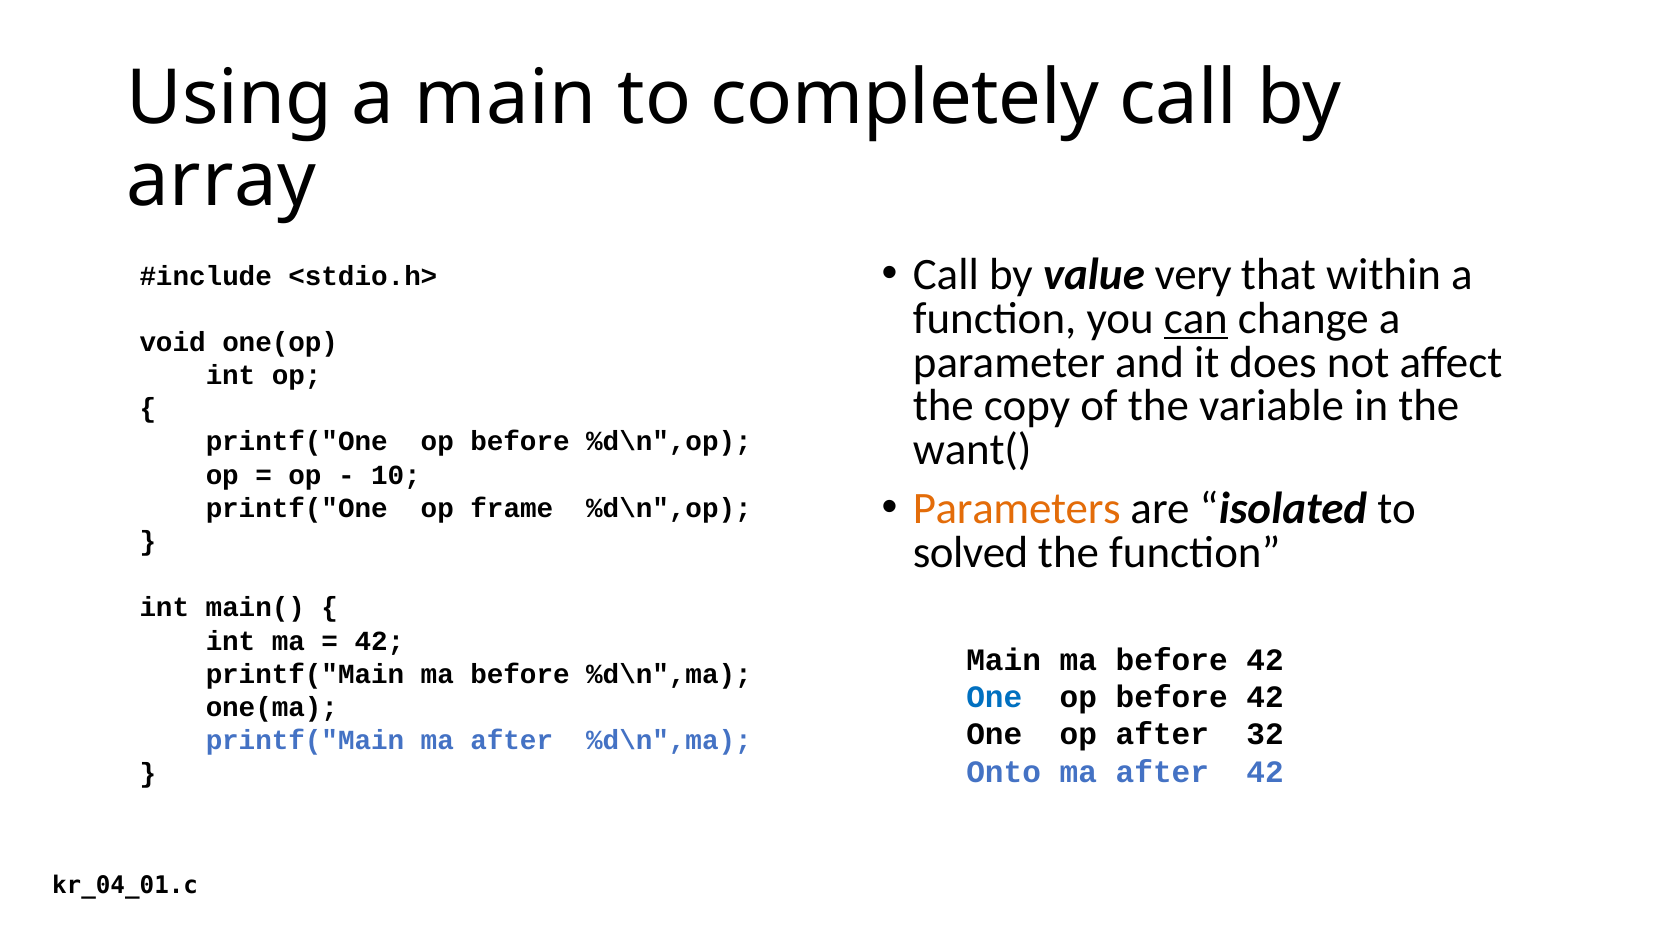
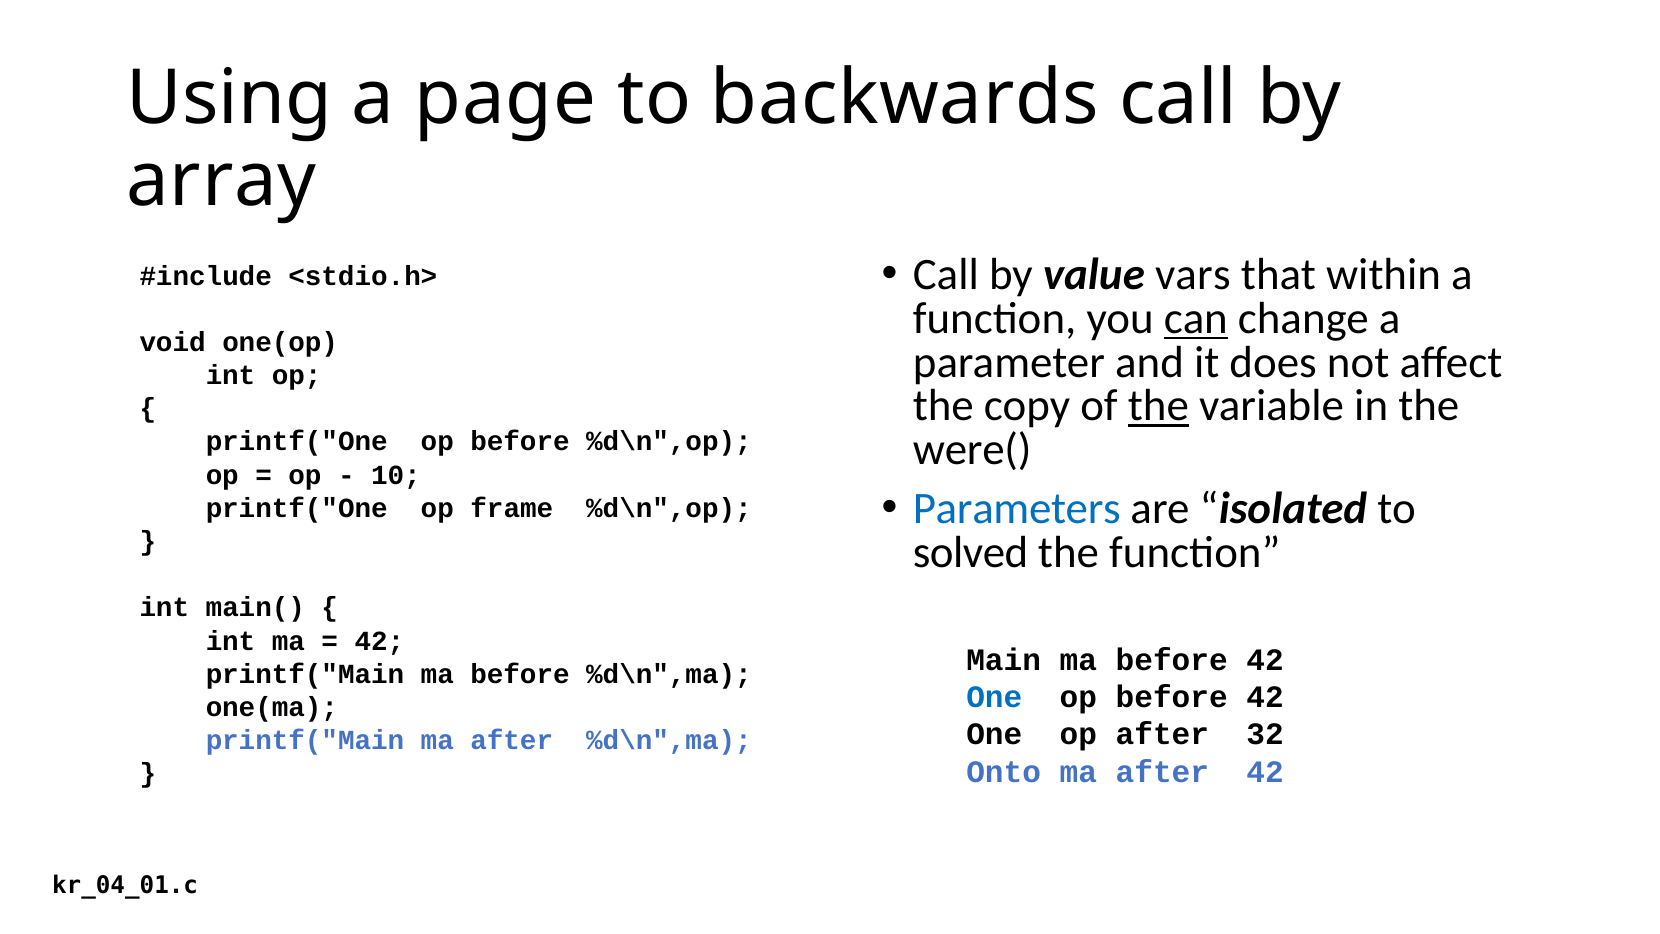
a main: main -> page
completely: completely -> backwards
very: very -> vars
the at (1158, 406) underline: none -> present
want(: want( -> were(
Parameters colour: orange -> blue
